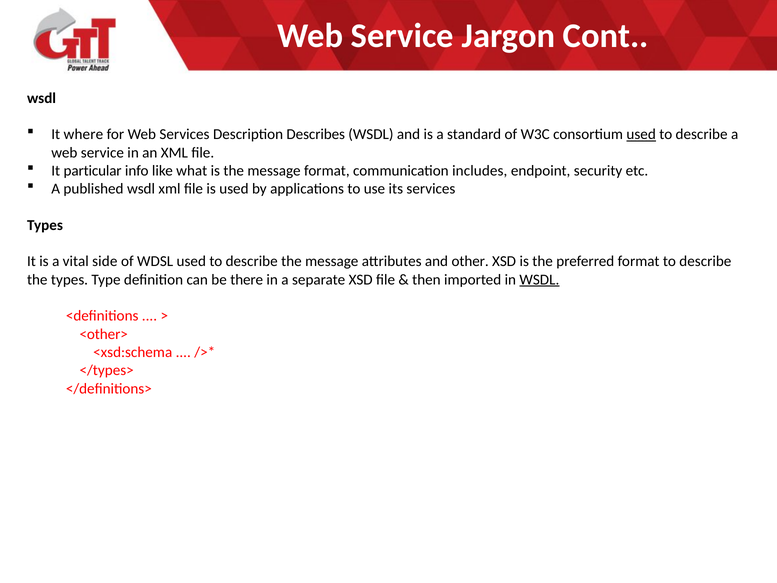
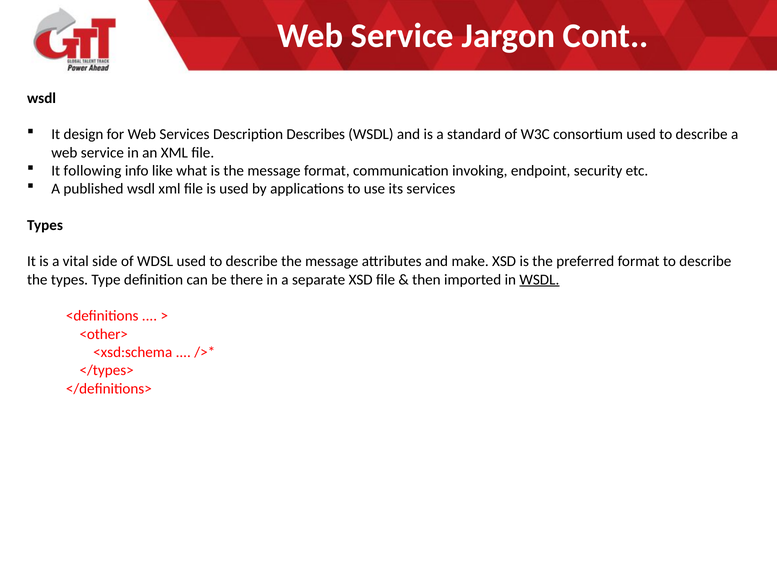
where: where -> design
used at (641, 134) underline: present -> none
particular: particular -> following
includes: includes -> invoking
other: other -> make
